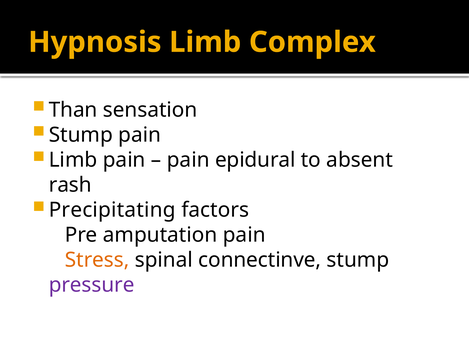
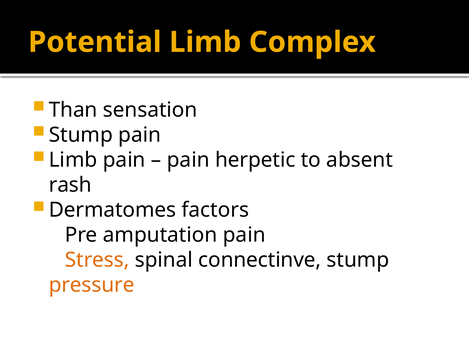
Hypnosis: Hypnosis -> Potential
epidural: epidural -> herpetic
Precipitating: Precipitating -> Dermatomes
pressure colour: purple -> orange
